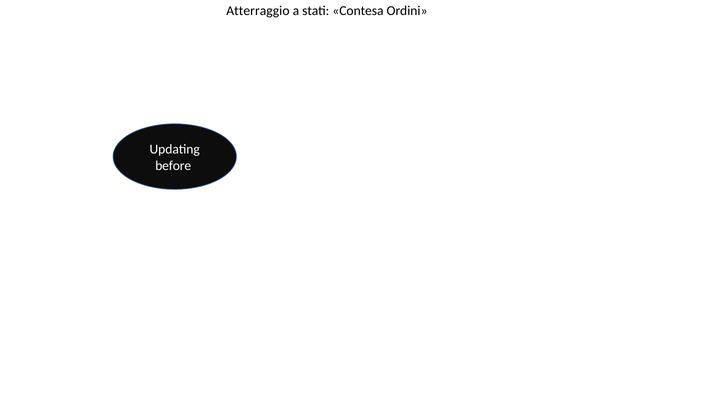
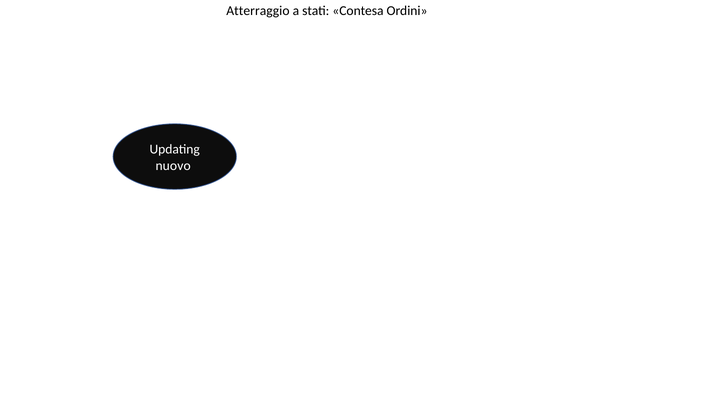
before: before -> nuovo
